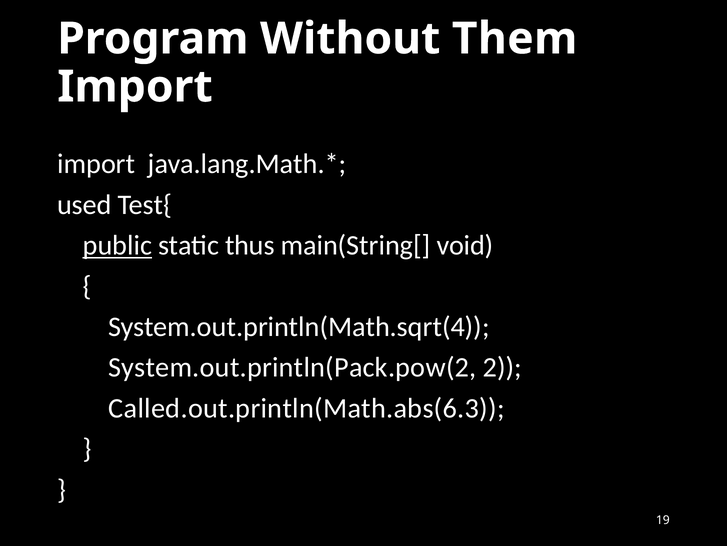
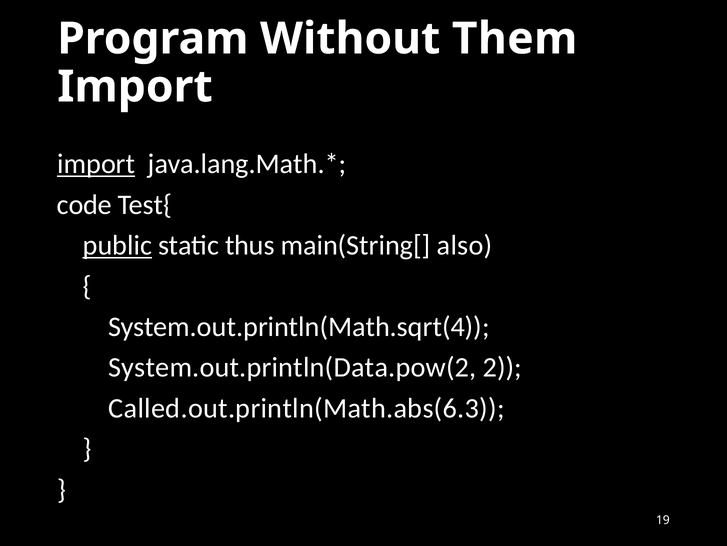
import at (96, 164) underline: none -> present
used: used -> code
void: void -> also
System.out.println(Pack.pow(2: System.out.println(Pack.pow(2 -> System.out.println(Data.pow(2
